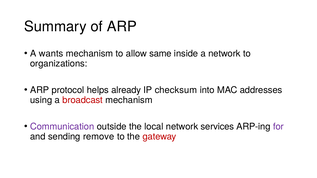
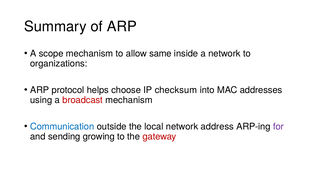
wants: wants -> scope
already: already -> choose
Communication colour: purple -> blue
services: services -> address
remove: remove -> growing
